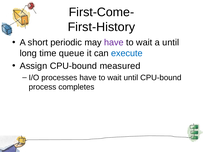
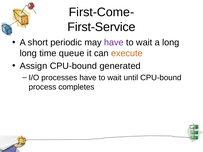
First-History: First-History -> First-Service
a until: until -> long
execute colour: blue -> orange
measured: measured -> generated
